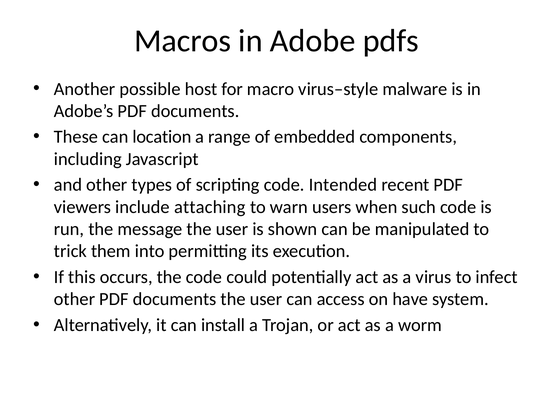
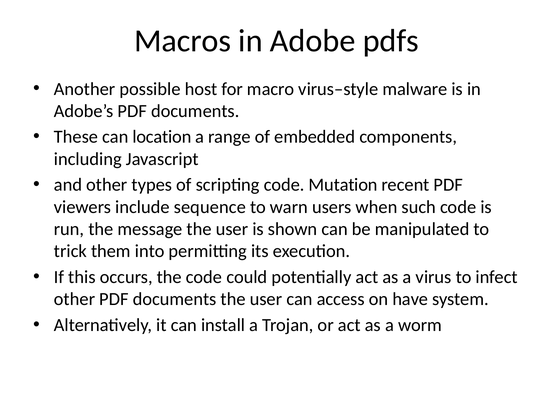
Intended: Intended -> Mutation
attaching: attaching -> sequence
